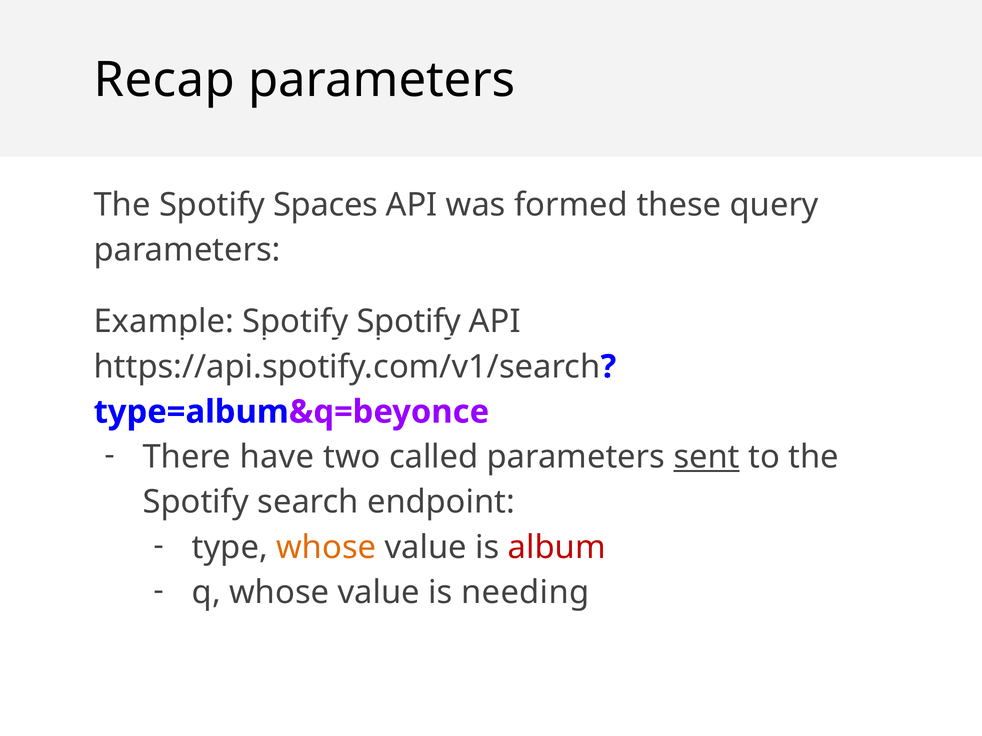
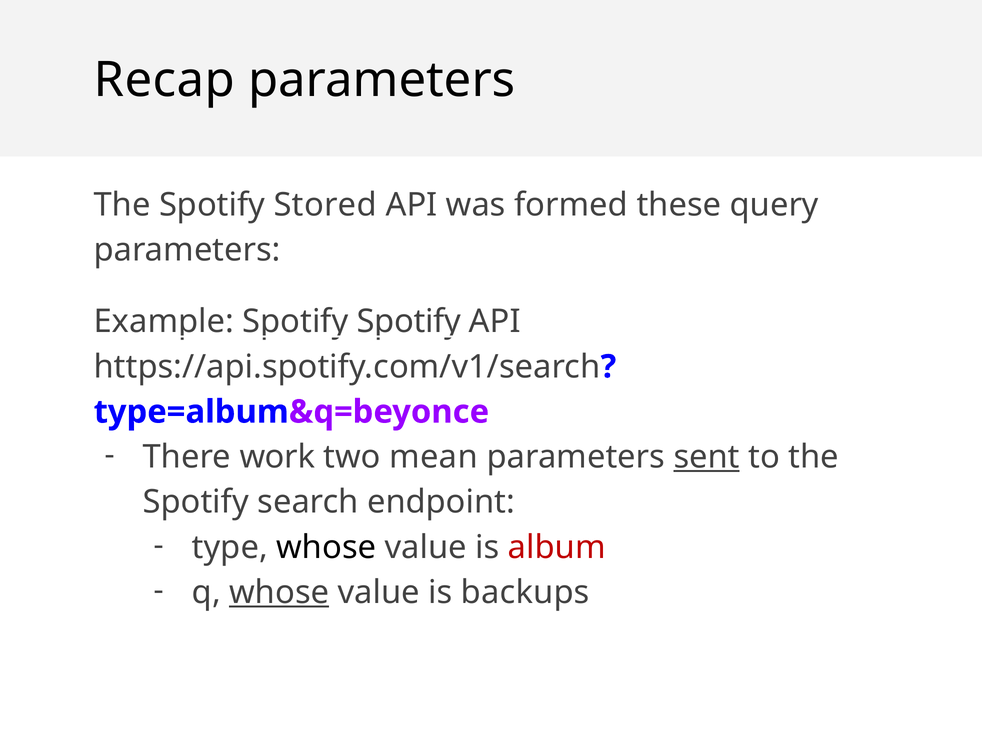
Spaces: Spaces -> Stored
have: have -> work
called: called -> mean
whose at (326, 548) colour: orange -> black
whose at (279, 593) underline: none -> present
needing: needing -> backups
